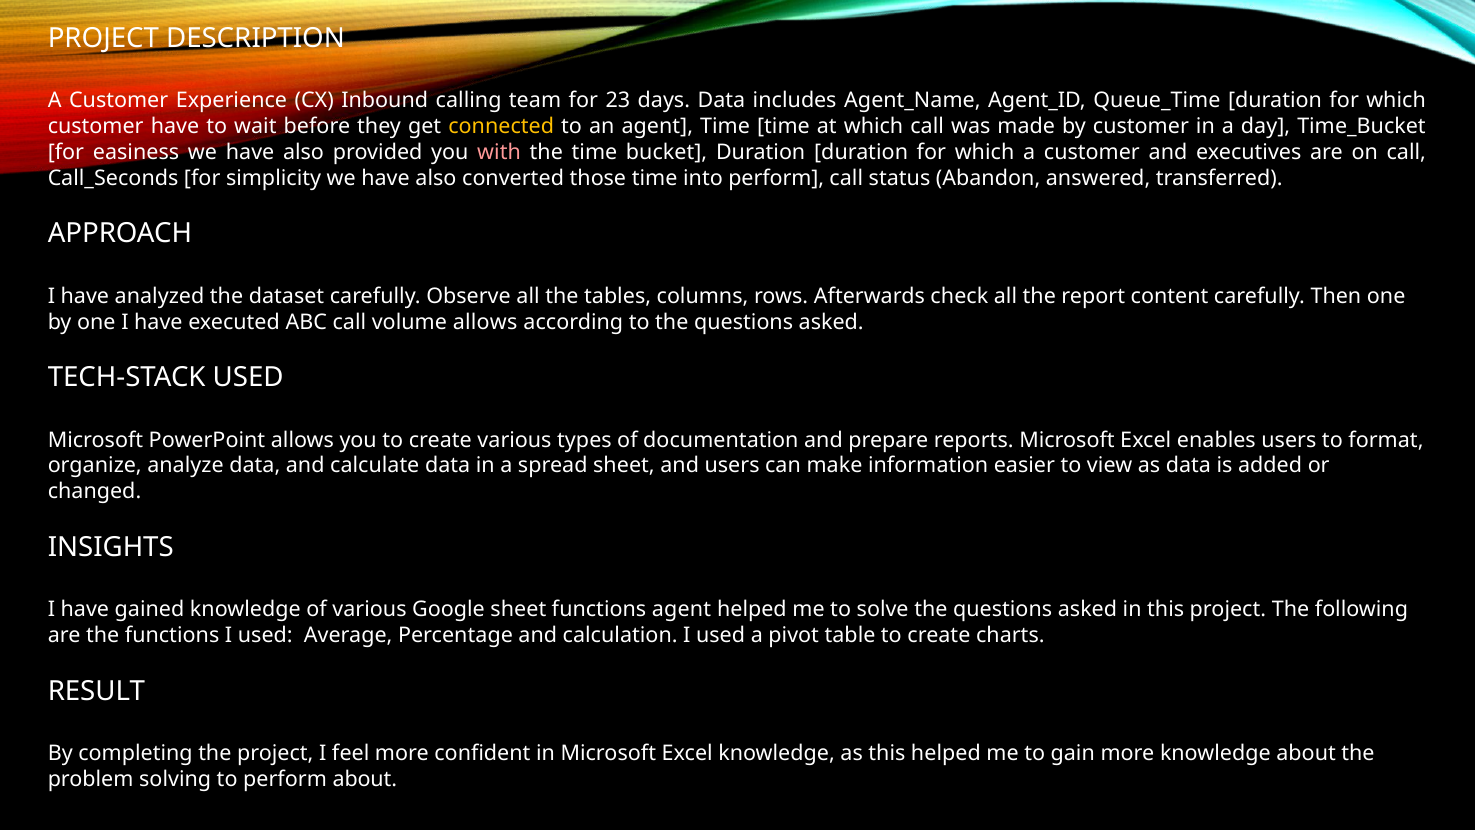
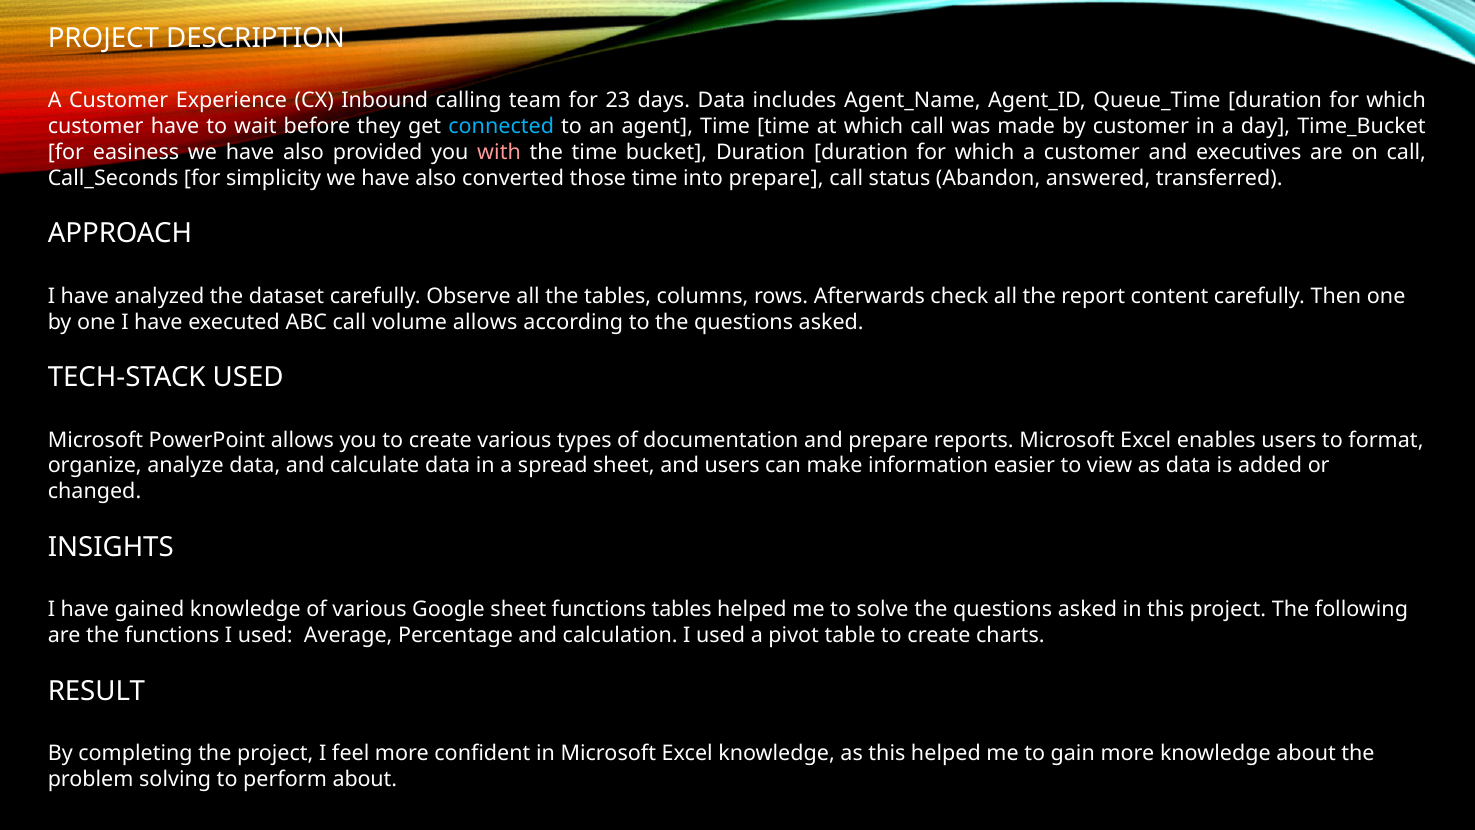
connected colour: yellow -> light blue
into perform: perform -> prepare
functions agent: agent -> tables
